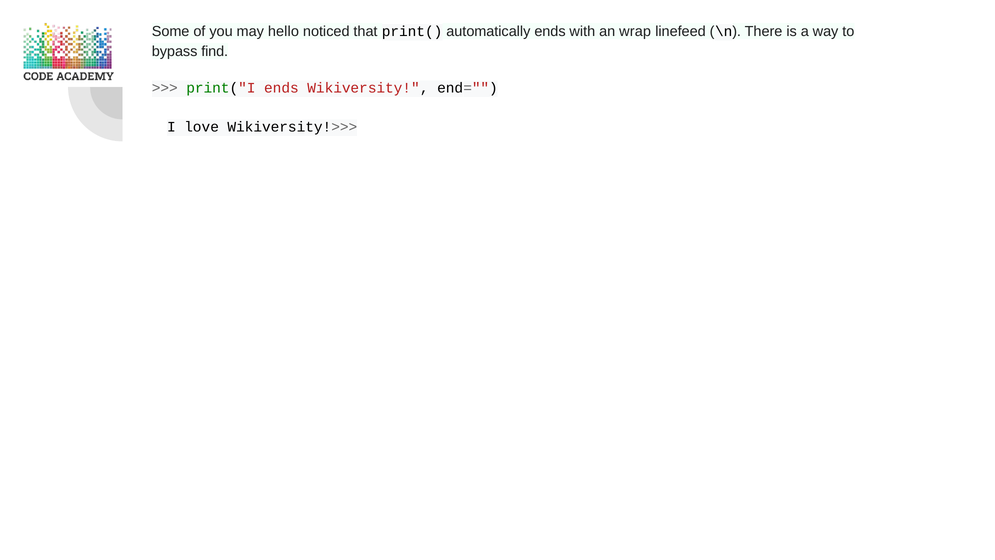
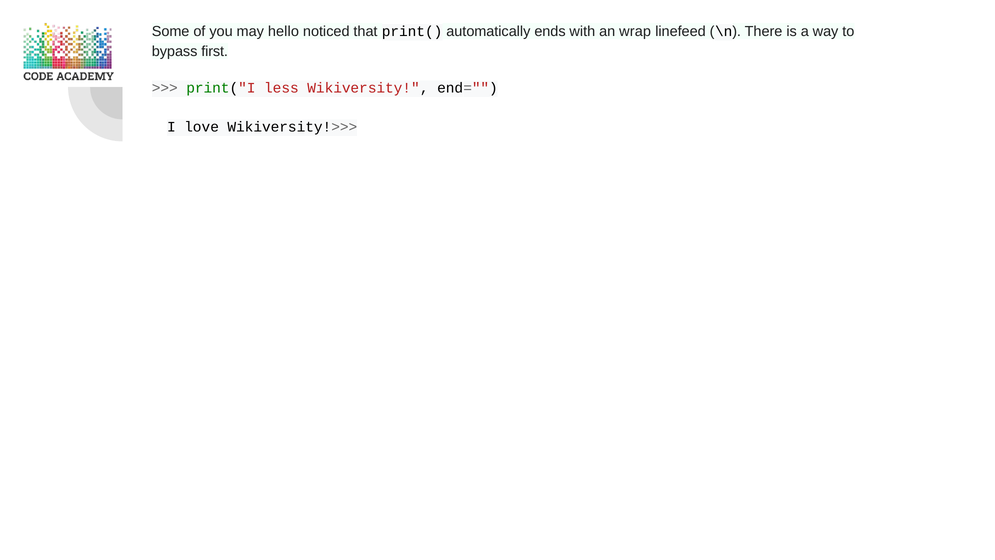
find: find -> first
print("I ends: ends -> less
